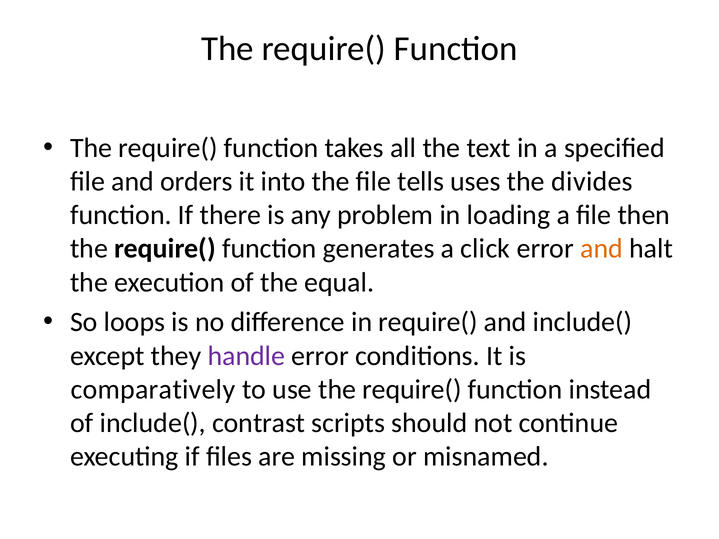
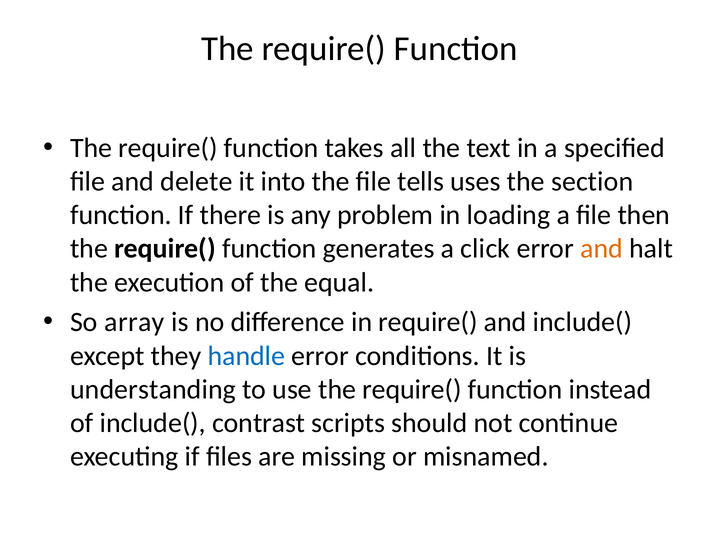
orders: orders -> delete
divides: divides -> section
loops: loops -> array
handle colour: purple -> blue
comparatively: comparatively -> understanding
